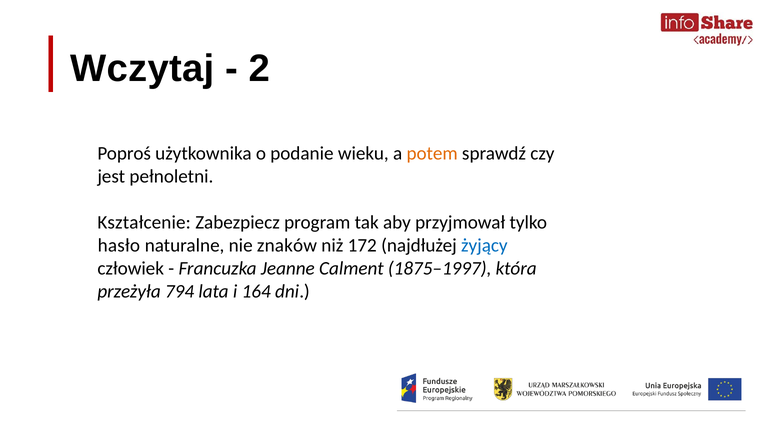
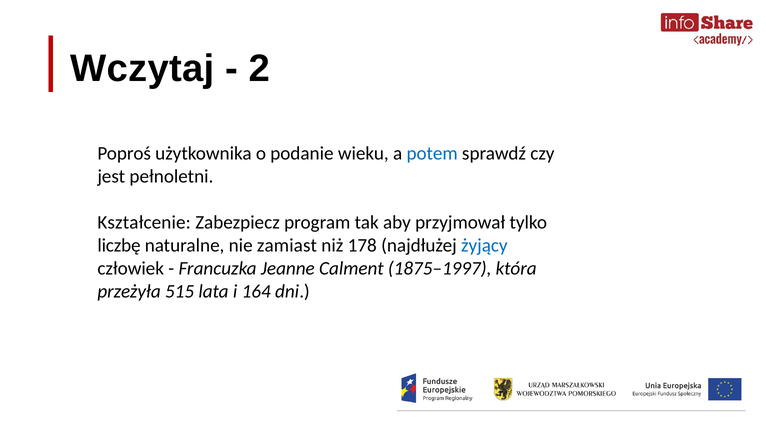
potem colour: orange -> blue
hasło: hasło -> liczbę
znaków: znaków -> zamiast
172: 172 -> 178
794: 794 -> 515
